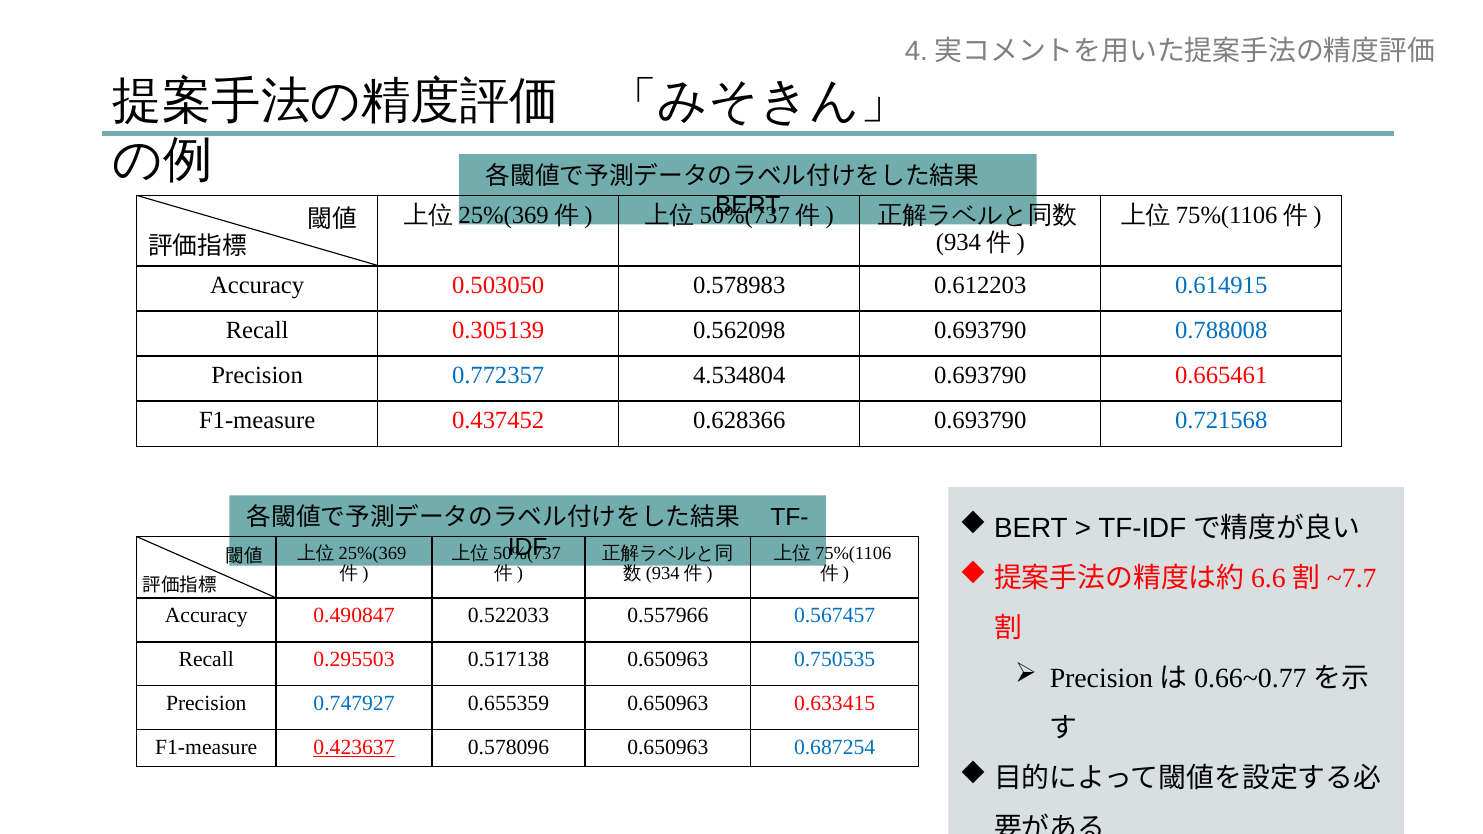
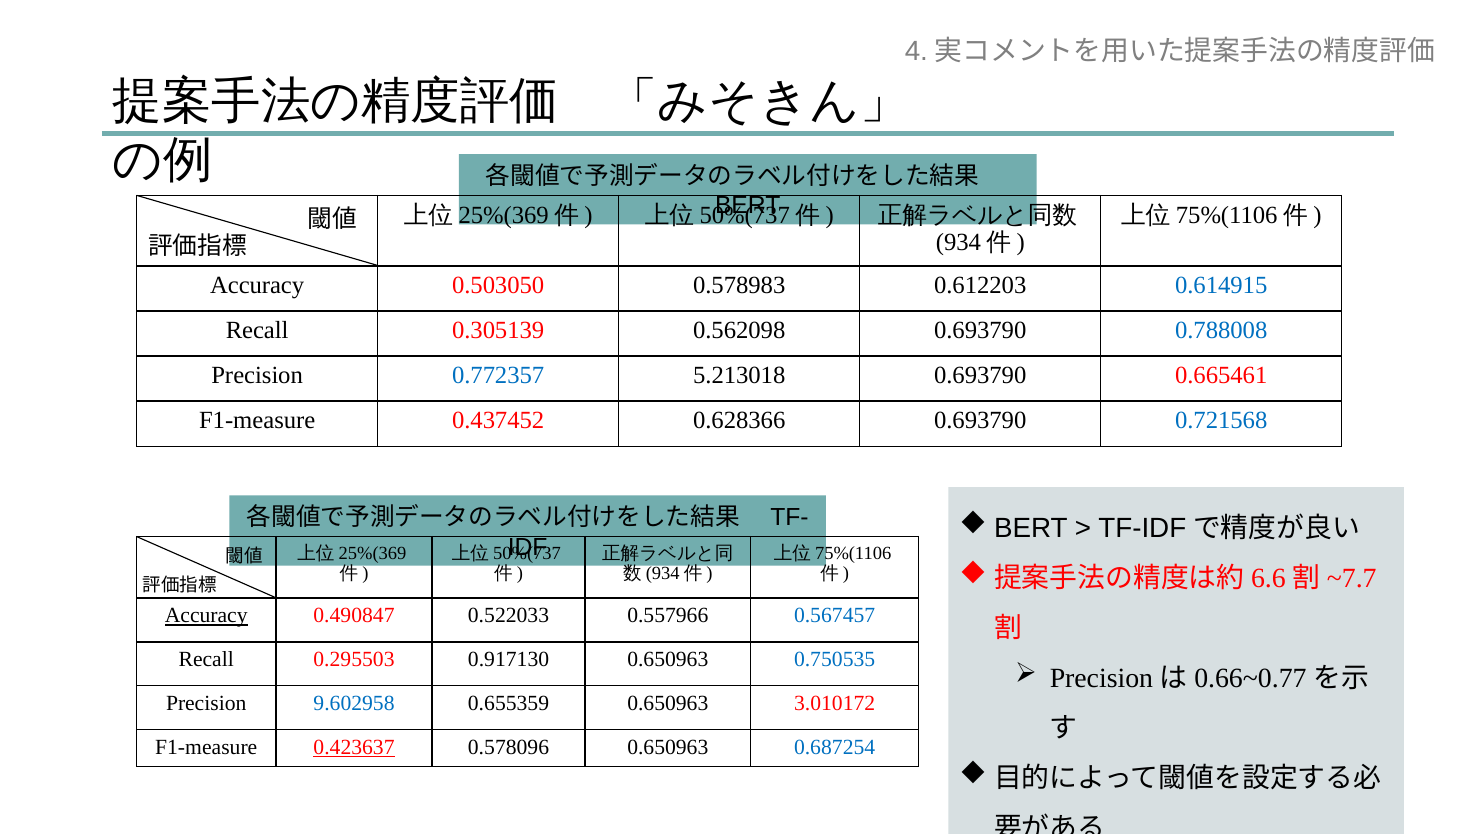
4.534804: 4.534804 -> 5.213018
Accuracy at (206, 616) underline: none -> present
0.517138: 0.517138 -> 0.917130
0.747927: 0.747927 -> 9.602958
0.633415: 0.633415 -> 3.010172
